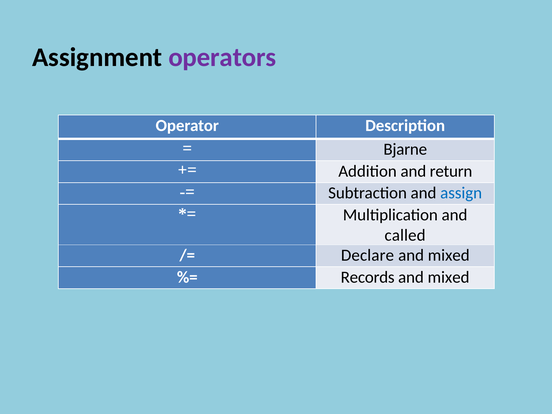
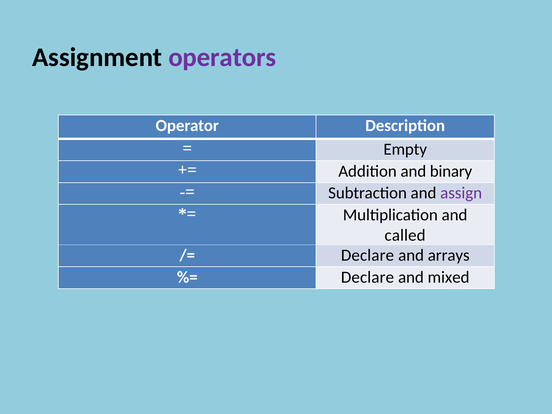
Bjarne: Bjarne -> Empty
return: return -> binary
assign colour: blue -> purple
mixed at (449, 255): mixed -> arrays
Records at (368, 277): Records -> Declare
